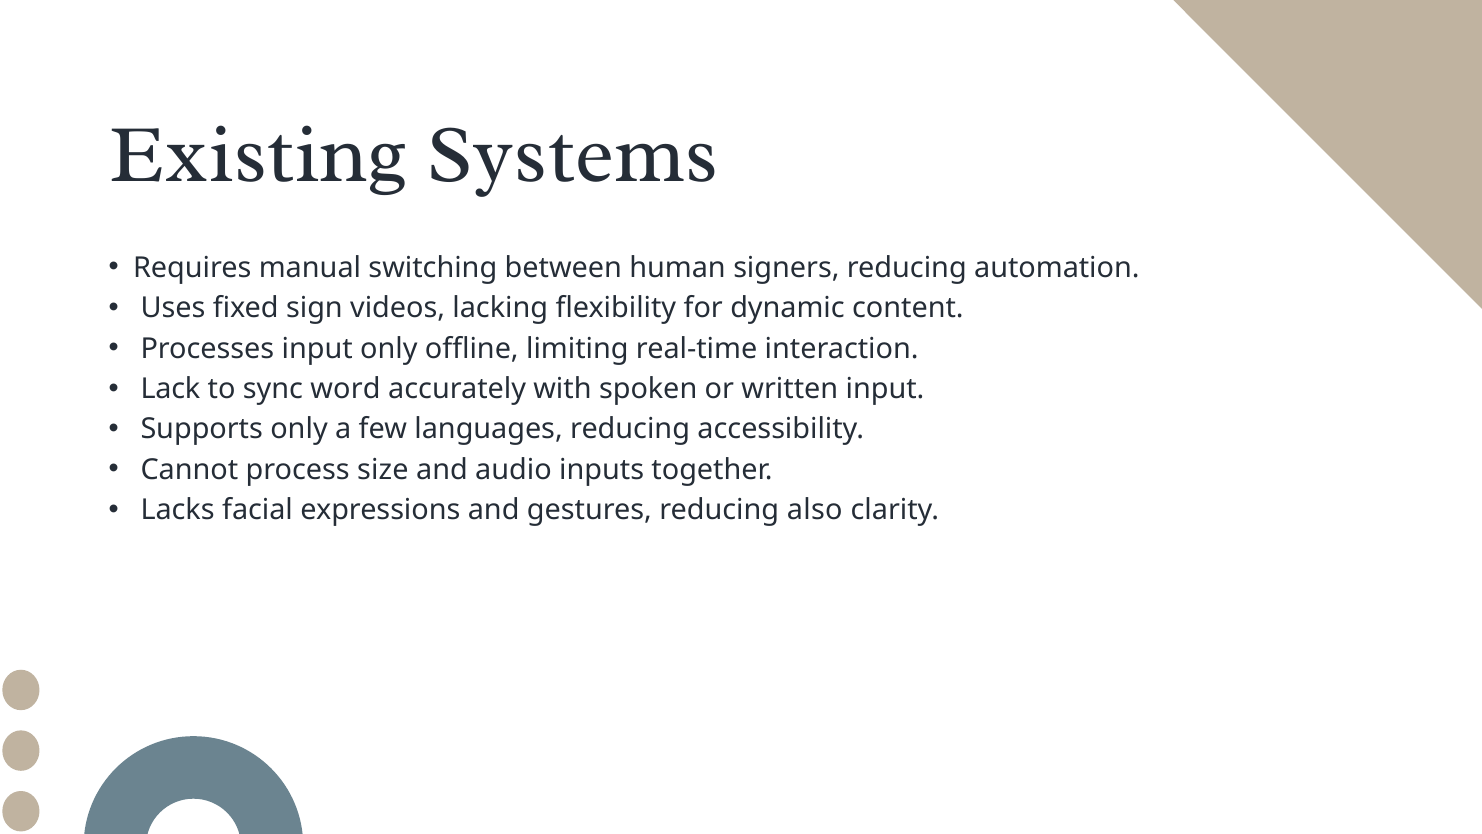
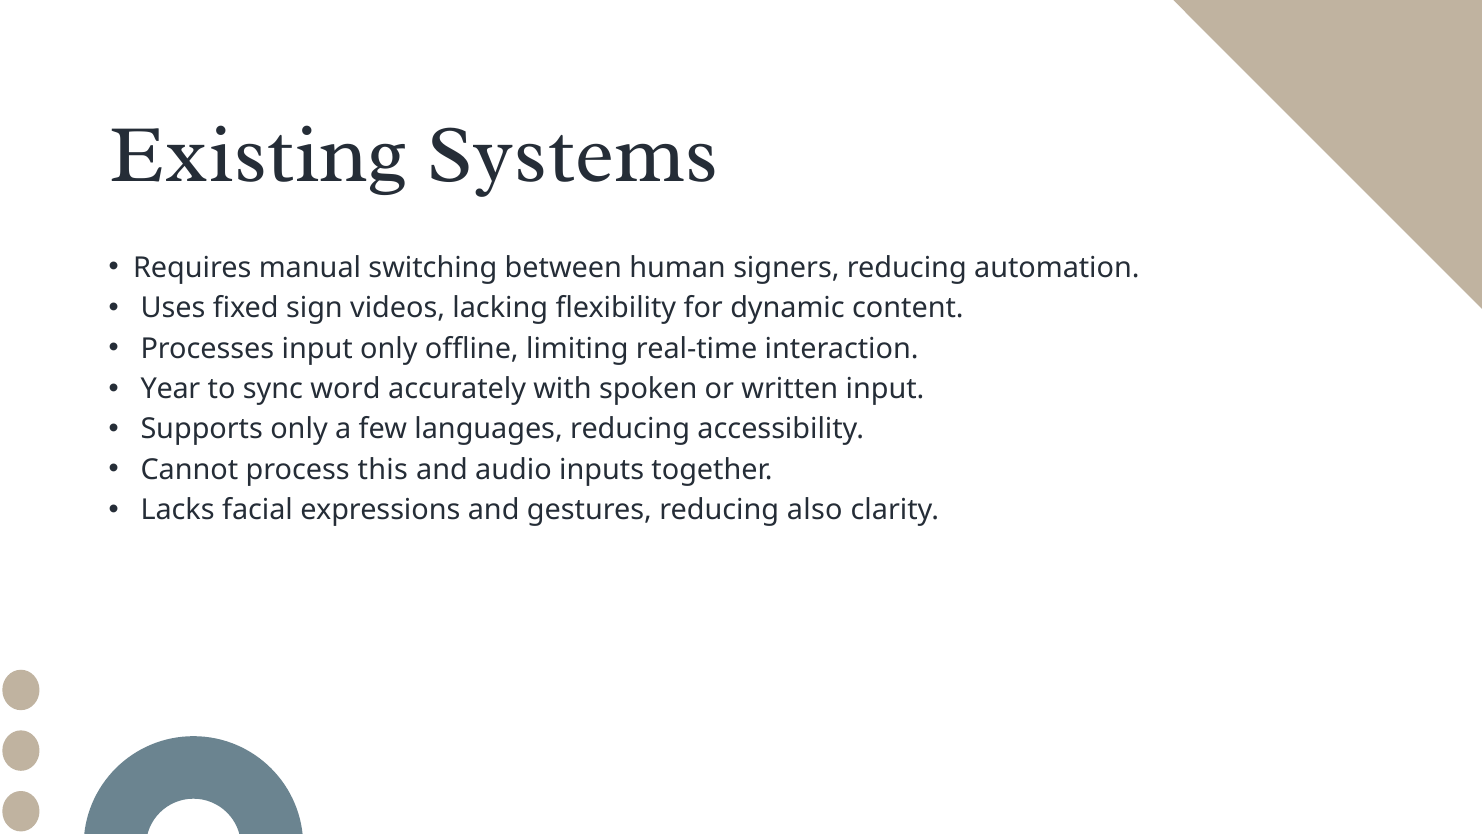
Lack: Lack -> Year
size: size -> this
